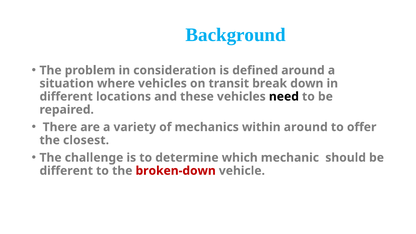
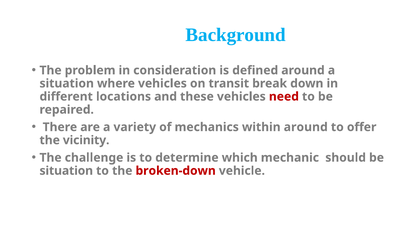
need colour: black -> red
closest: closest -> vicinity
different at (66, 171): different -> situation
